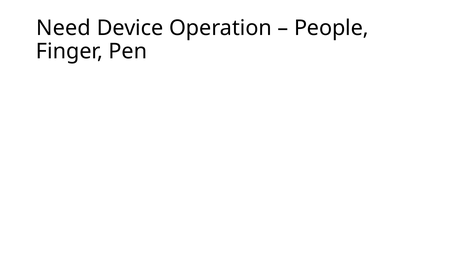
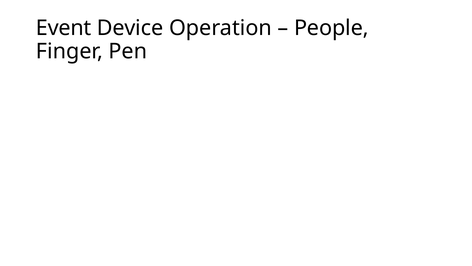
Need: Need -> Event
